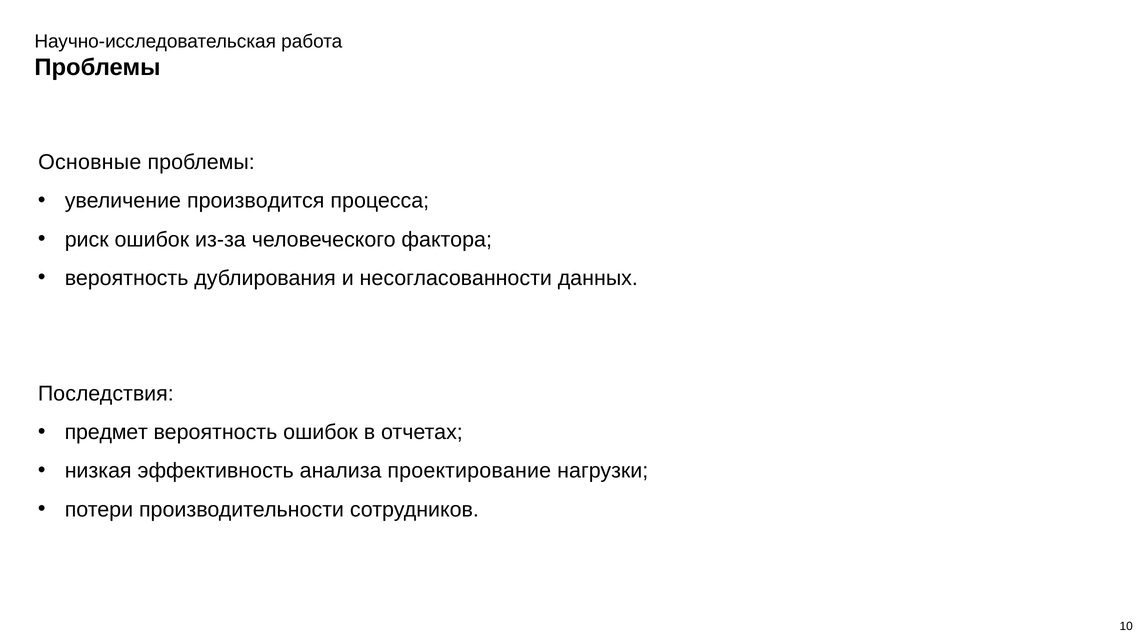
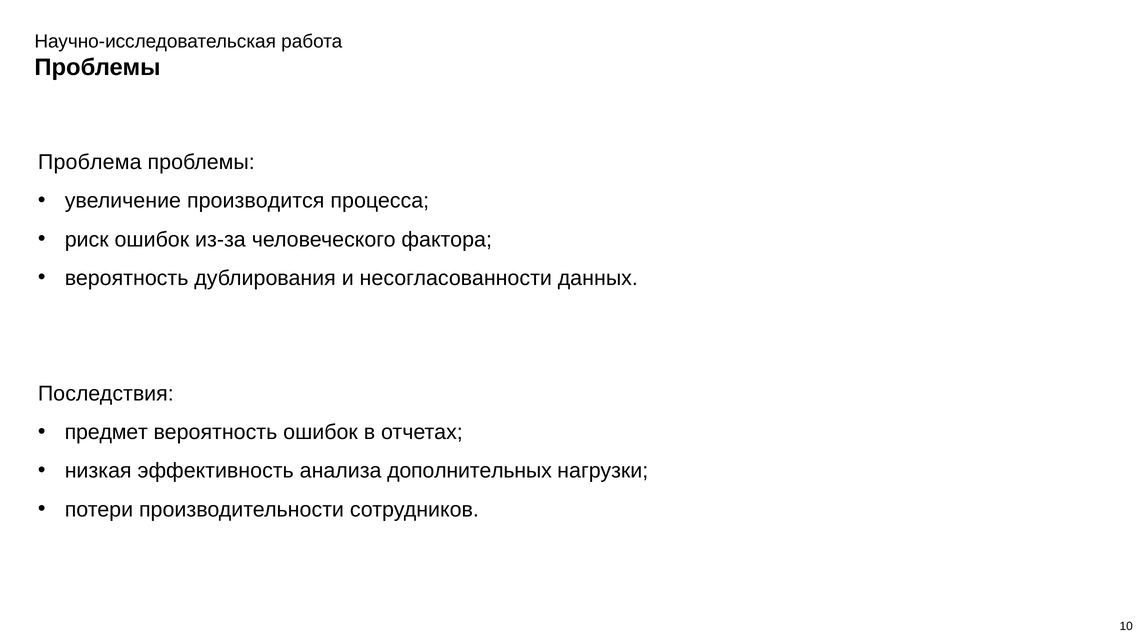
Основные: Основные -> Проблема
проектирование: проектирование -> дополнительных
